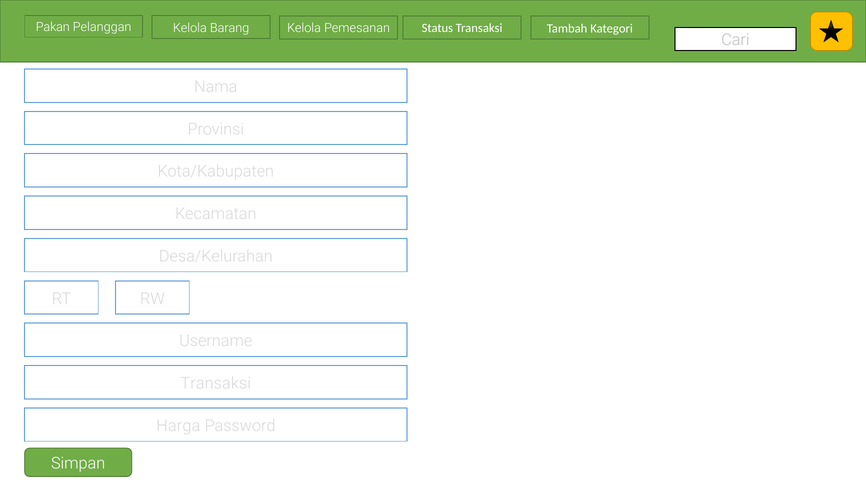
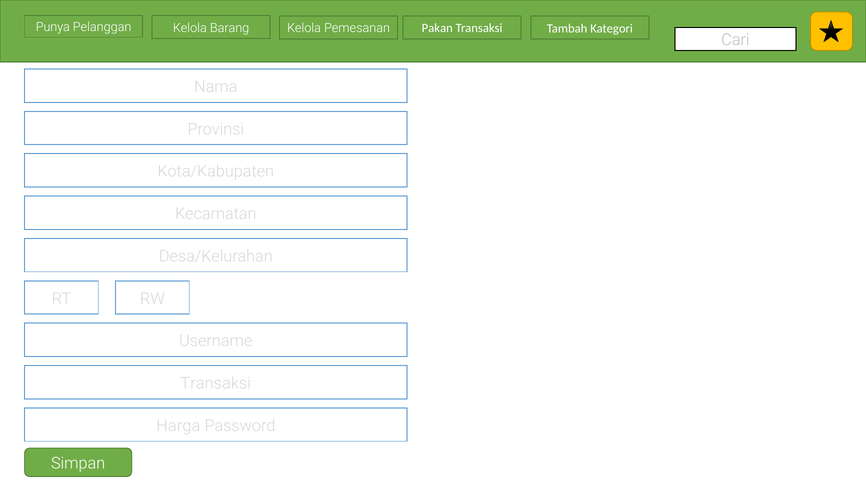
Pakan: Pakan -> Punya
Status: Status -> Pakan
